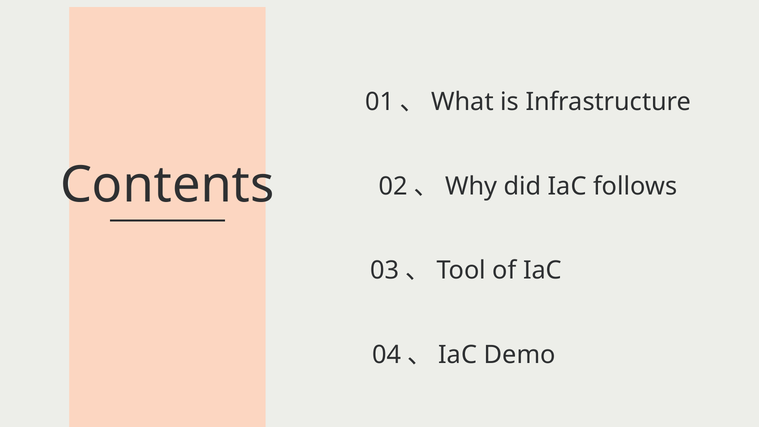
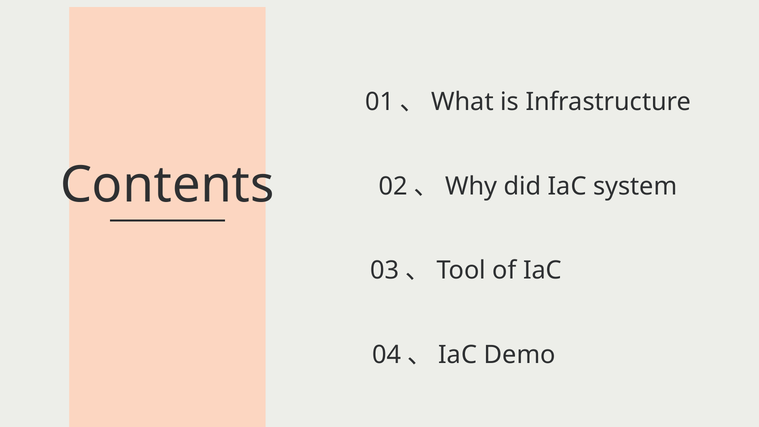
follows: follows -> system
